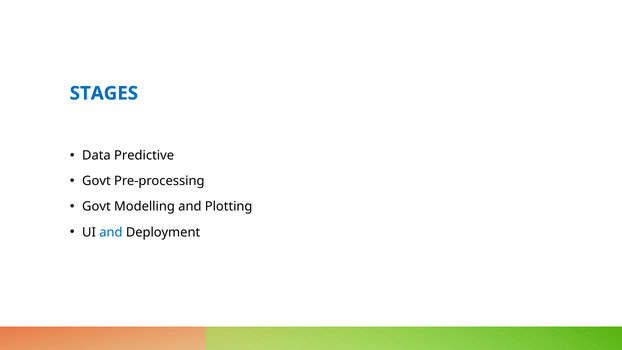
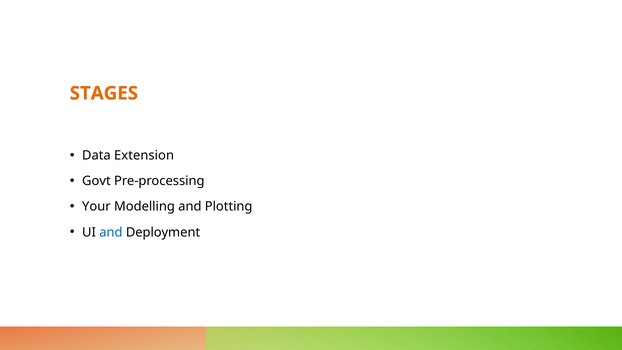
STAGES colour: blue -> orange
Predictive: Predictive -> Extension
Govt at (96, 207): Govt -> Your
